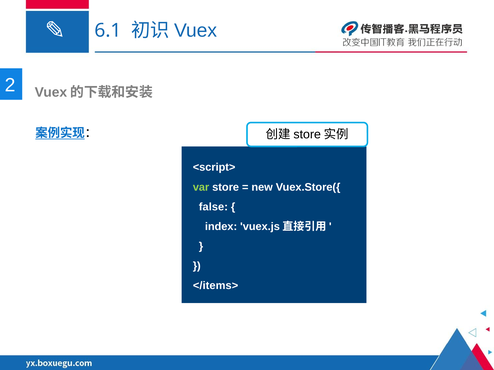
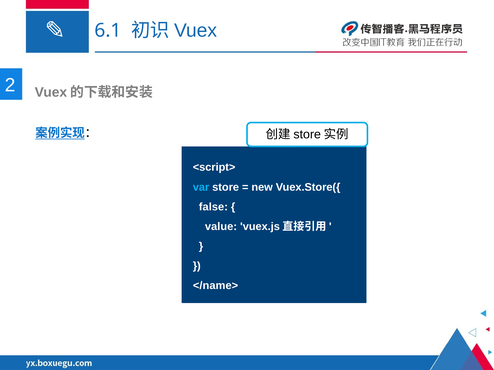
var colour: light green -> light blue
index: index -> value
</items>: </items> -> </name>
